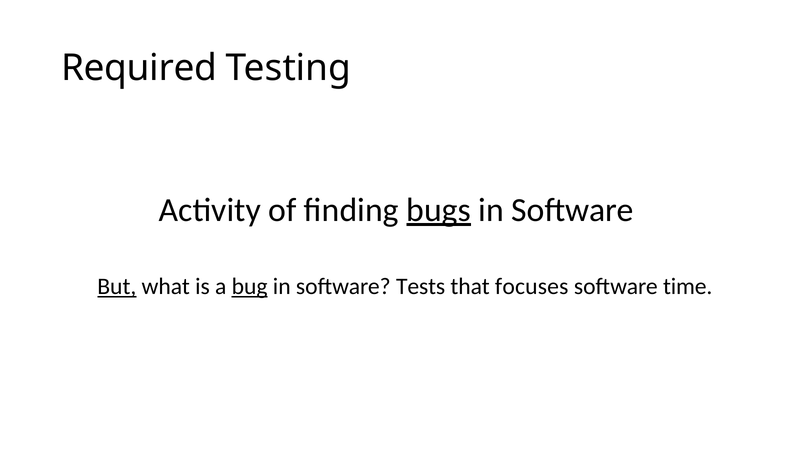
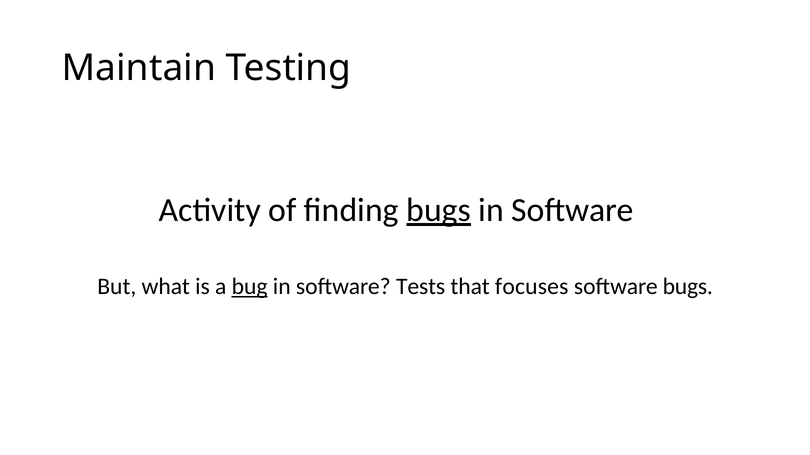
Required: Required -> Maintain
But underline: present -> none
software time: time -> bugs
